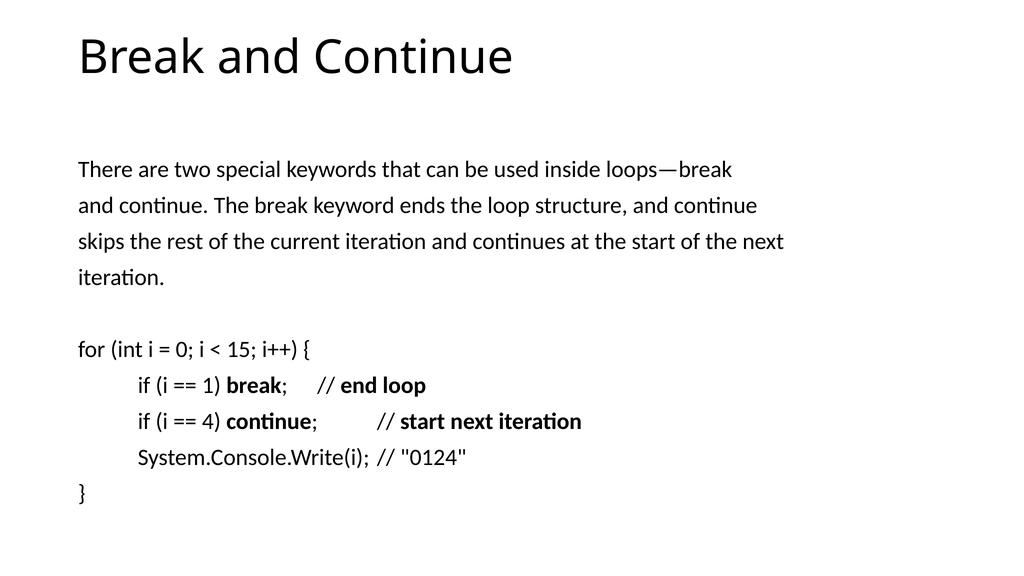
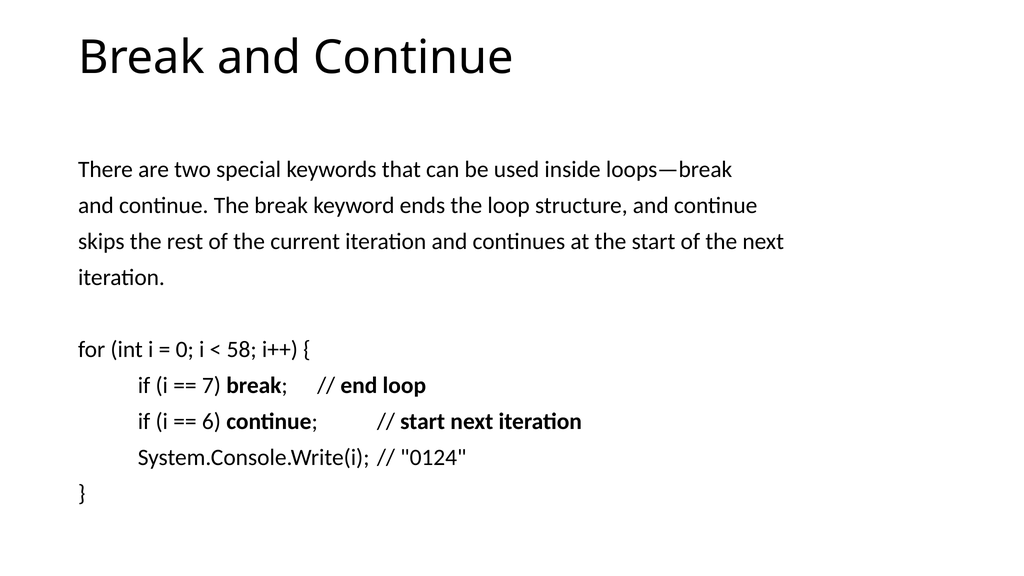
15: 15 -> 58
1: 1 -> 7
4: 4 -> 6
